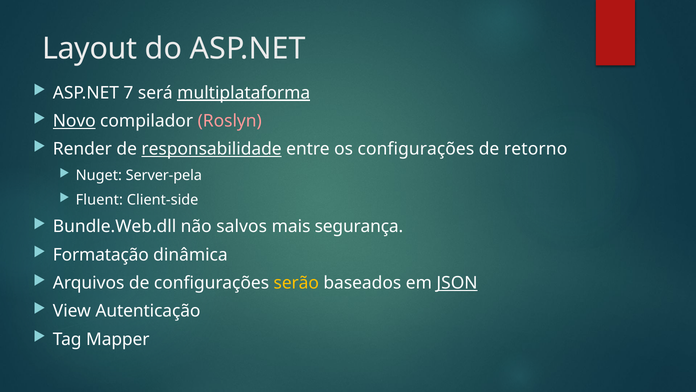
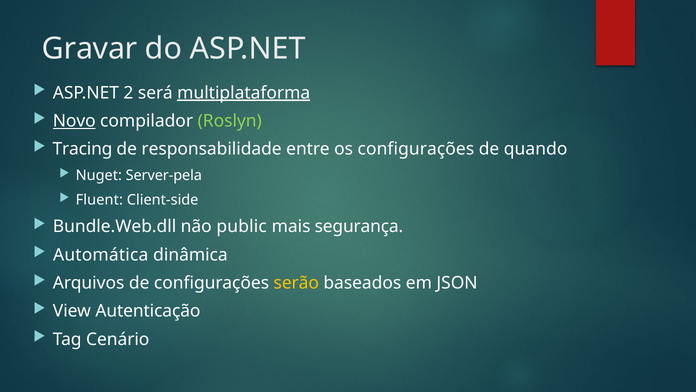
Layout: Layout -> Gravar
7: 7 -> 2
Roslyn colour: pink -> light green
Render: Render -> Tracing
responsabilidade underline: present -> none
retorno: retorno -> quando
salvos: salvos -> public
Formatação: Formatação -> Automática
JSON underline: present -> none
Mapper: Mapper -> Cenário
